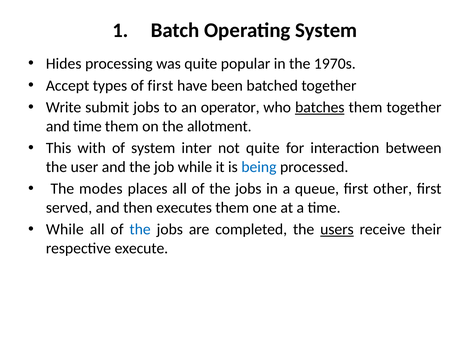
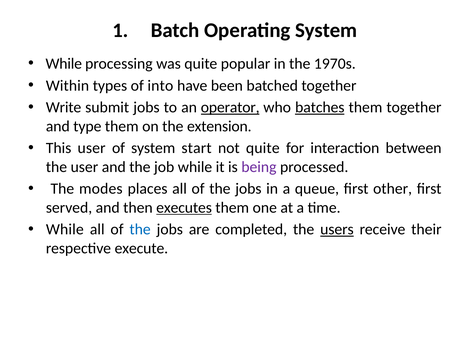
Hides at (64, 64): Hides -> While
Accept: Accept -> Within
of first: first -> into
operator underline: none -> present
and time: time -> type
allotment: allotment -> extension
This with: with -> user
inter: inter -> start
being colour: blue -> purple
executes underline: none -> present
